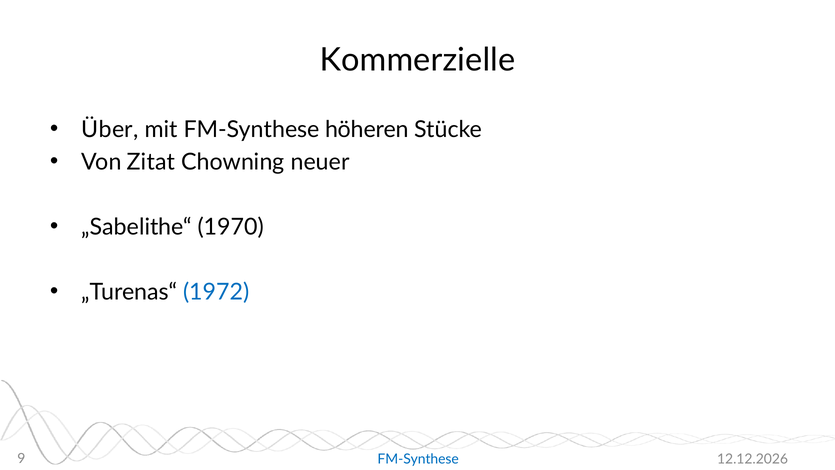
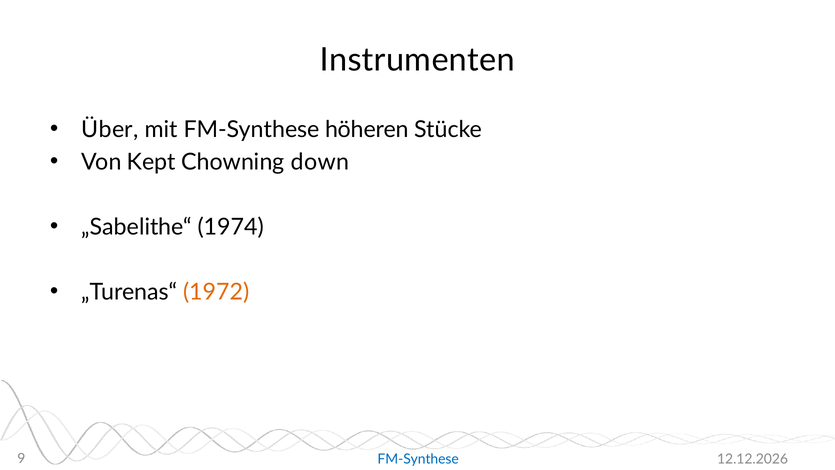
Kommerzielle: Kommerzielle -> Instrumenten
Zitat: Zitat -> Kept
neuer: neuer -> down
1970: 1970 -> 1974
1972 colour: blue -> orange
